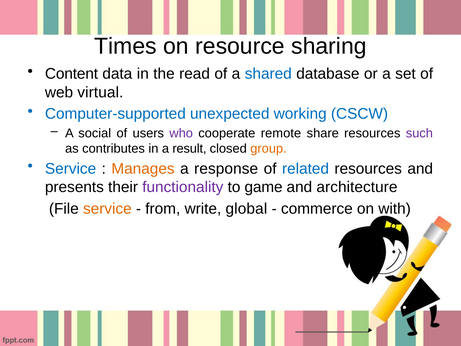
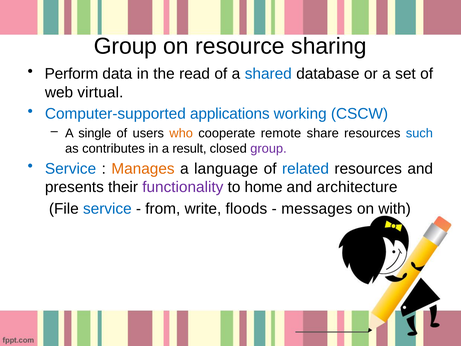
Times at (125, 46): Times -> Group
Content: Content -> Perform
unexpected: unexpected -> applications
social: social -> single
who colour: purple -> orange
such colour: purple -> blue
group at (268, 148) colour: orange -> purple
response: response -> language
game: game -> home
service at (107, 209) colour: orange -> blue
global: global -> floods
commerce: commerce -> messages
